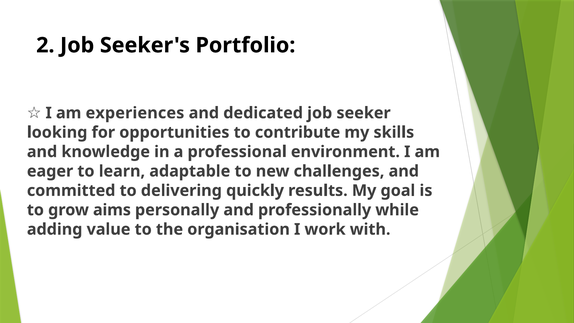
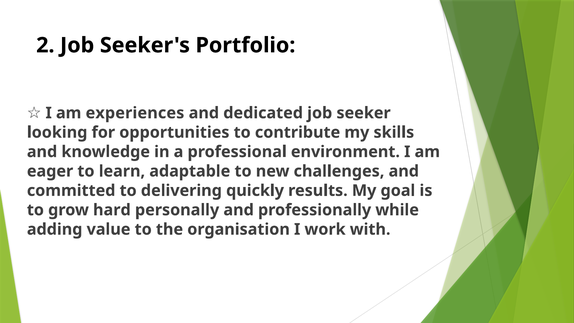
aims: aims -> hard
